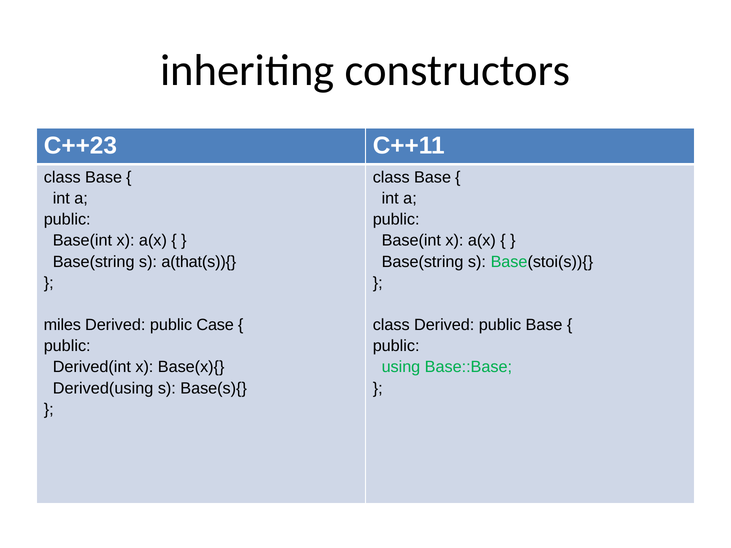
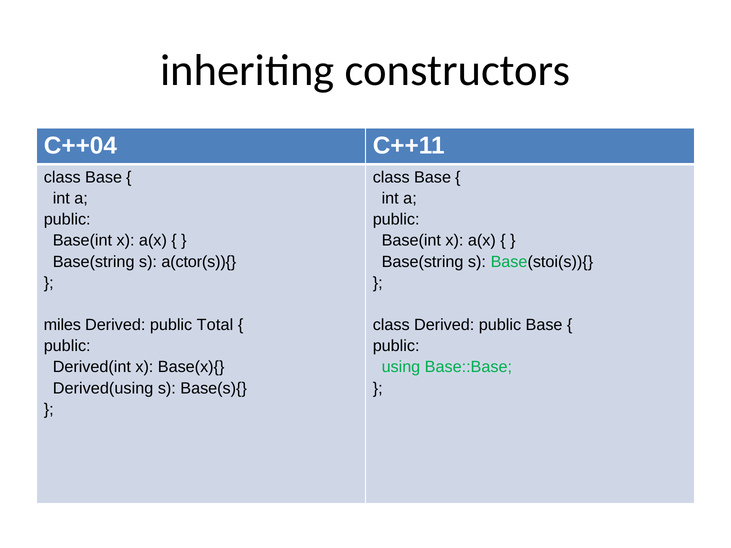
C++23: C++23 -> C++04
a(that(s)){: a(that(s)){ -> a(ctor(s)){
Case: Case -> Total
